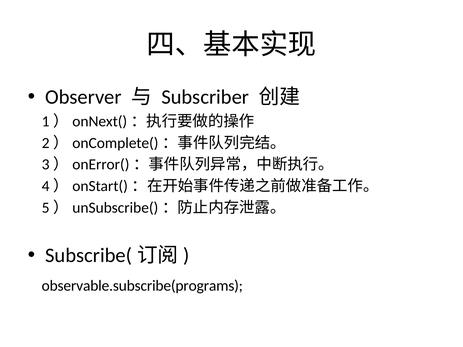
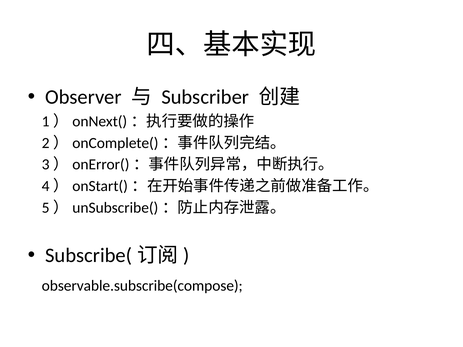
observable.subscribe(programs: observable.subscribe(programs -> observable.subscribe(compose
